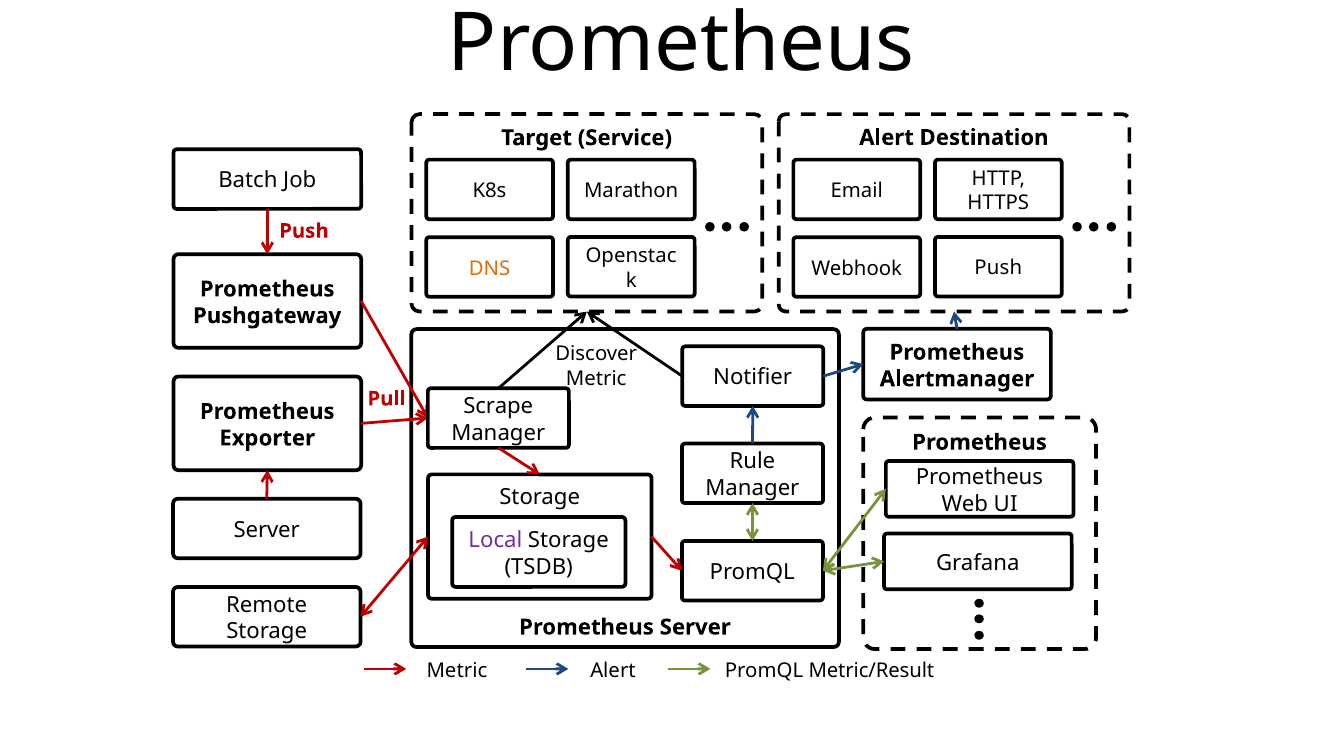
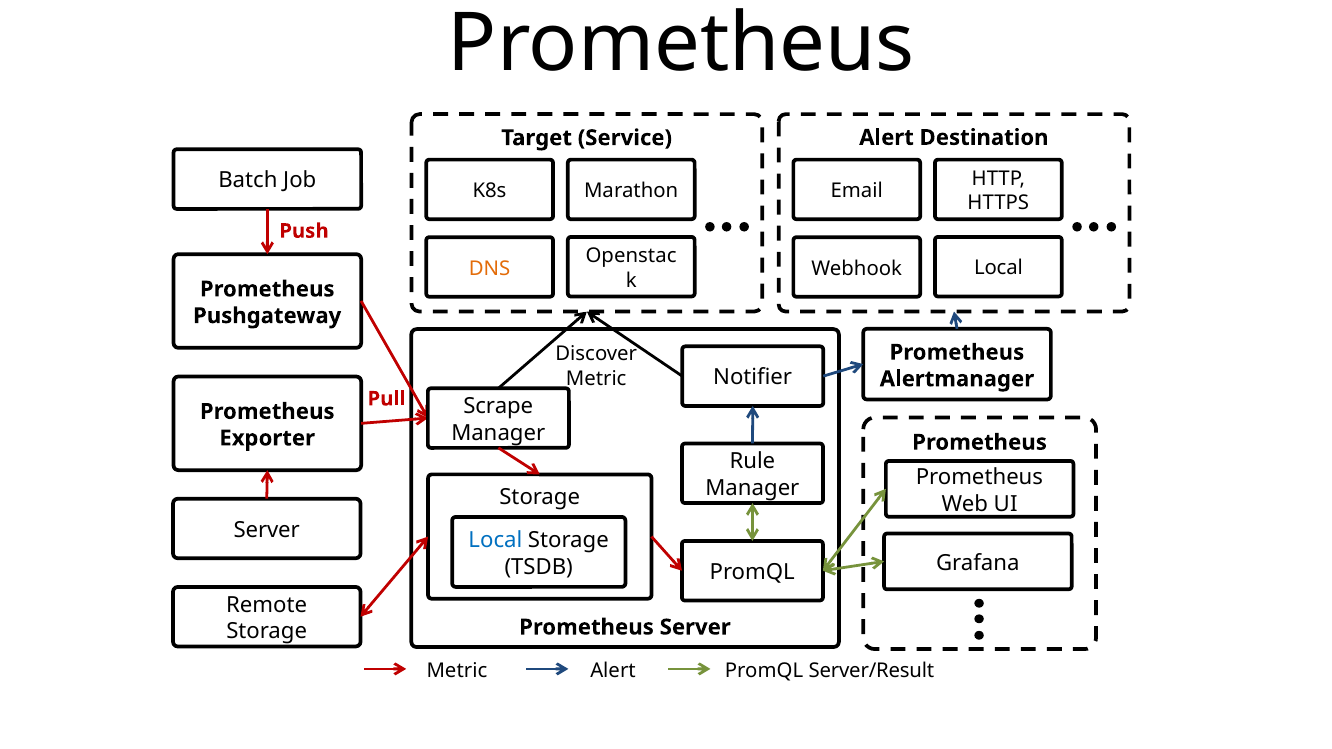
Push at (998, 268): Push -> Local
Local at (495, 540) colour: purple -> blue
Metric/Result: Metric/Result -> Server/Result
